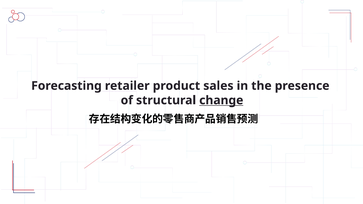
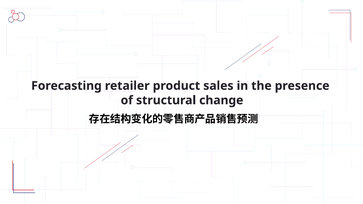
change underline: present -> none
